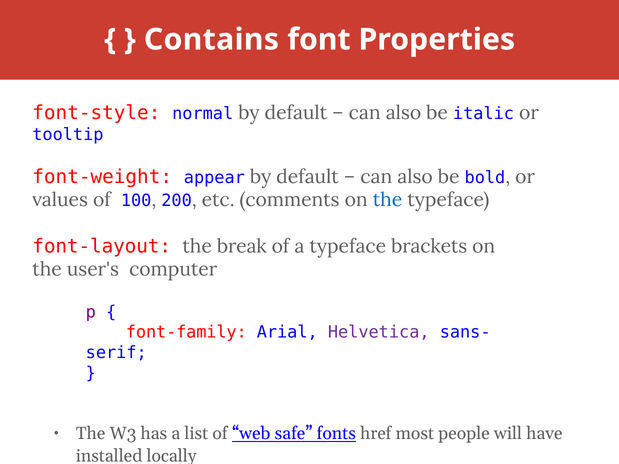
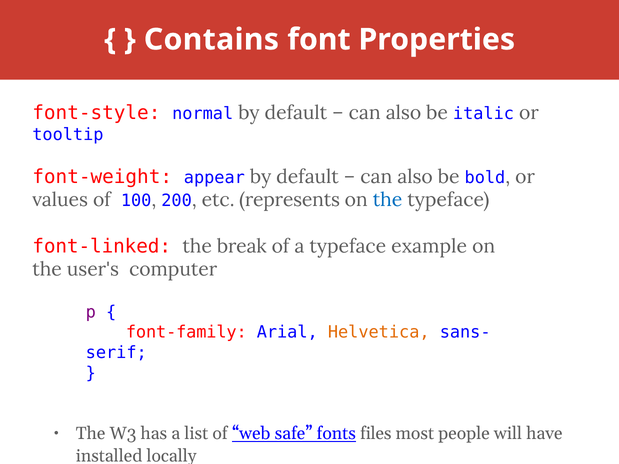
comments: comments -> represents
font-layout: font-layout -> font-linked
brackets: brackets -> example
Helvetica colour: purple -> orange
href: href -> files
